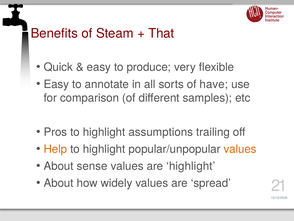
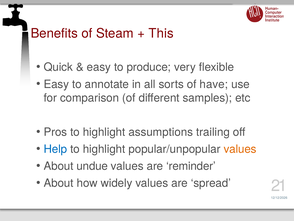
That: That -> This
Help colour: orange -> blue
sense: sense -> undue
are highlight: highlight -> reminder
